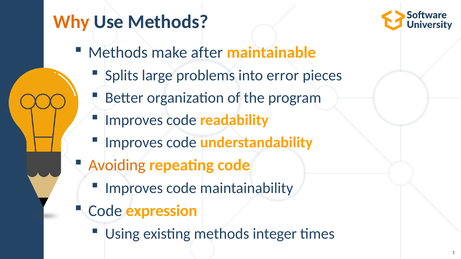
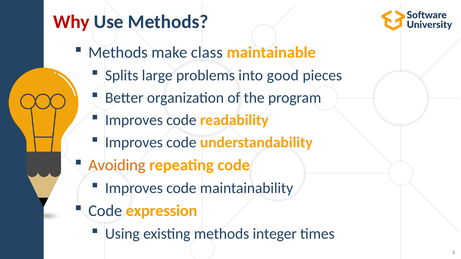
Why colour: orange -> red
after: after -> class
error: error -> good
